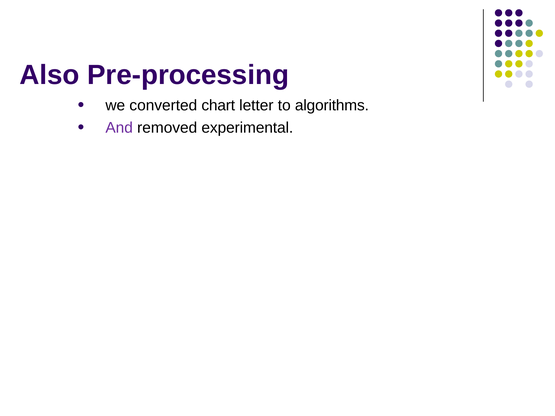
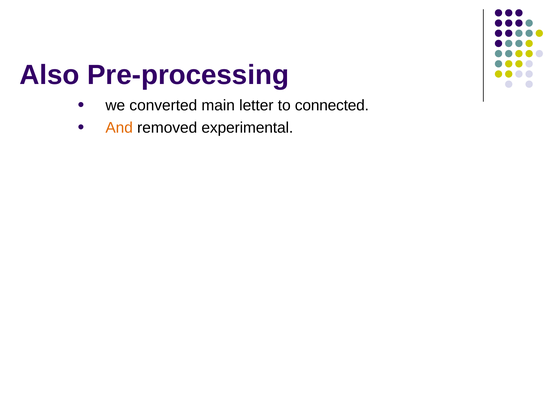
chart: chart -> main
algorithms: algorithms -> connected
And colour: purple -> orange
